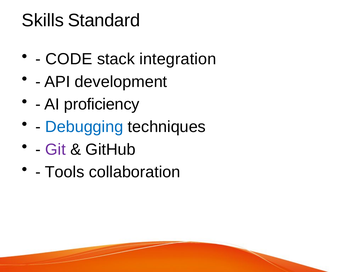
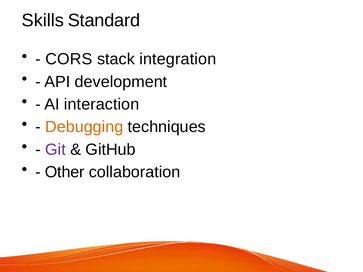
CODE: CODE -> CORS
proficiency: proficiency -> interaction
Debugging colour: blue -> orange
Tools: Tools -> Other
